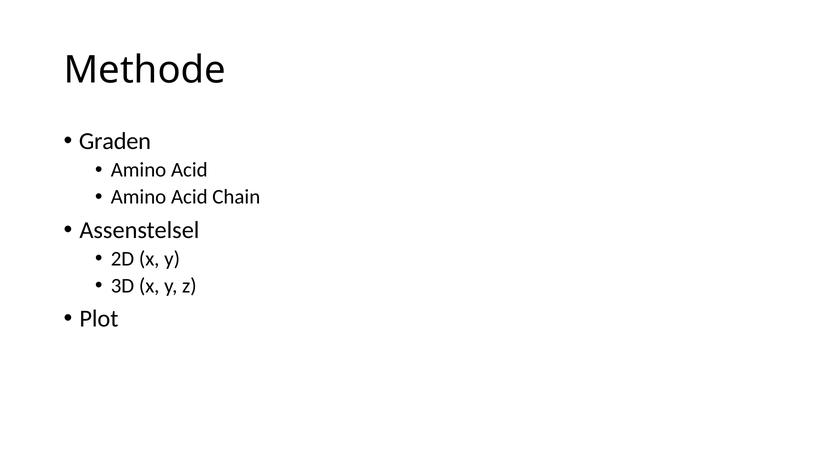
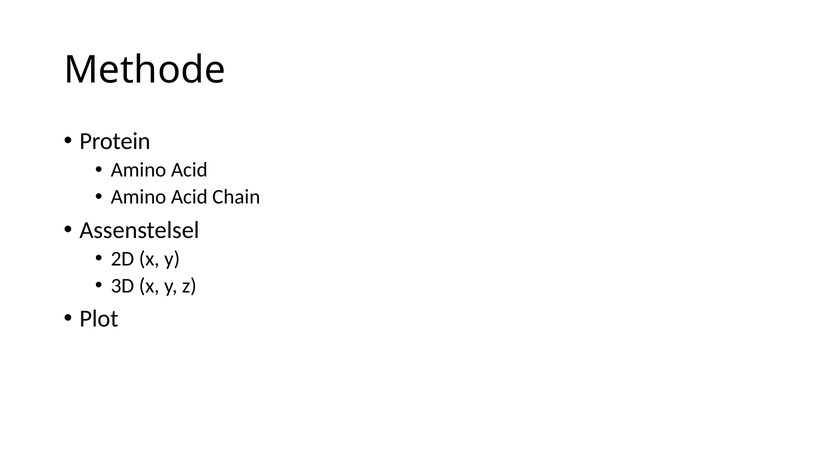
Graden: Graden -> Protein
